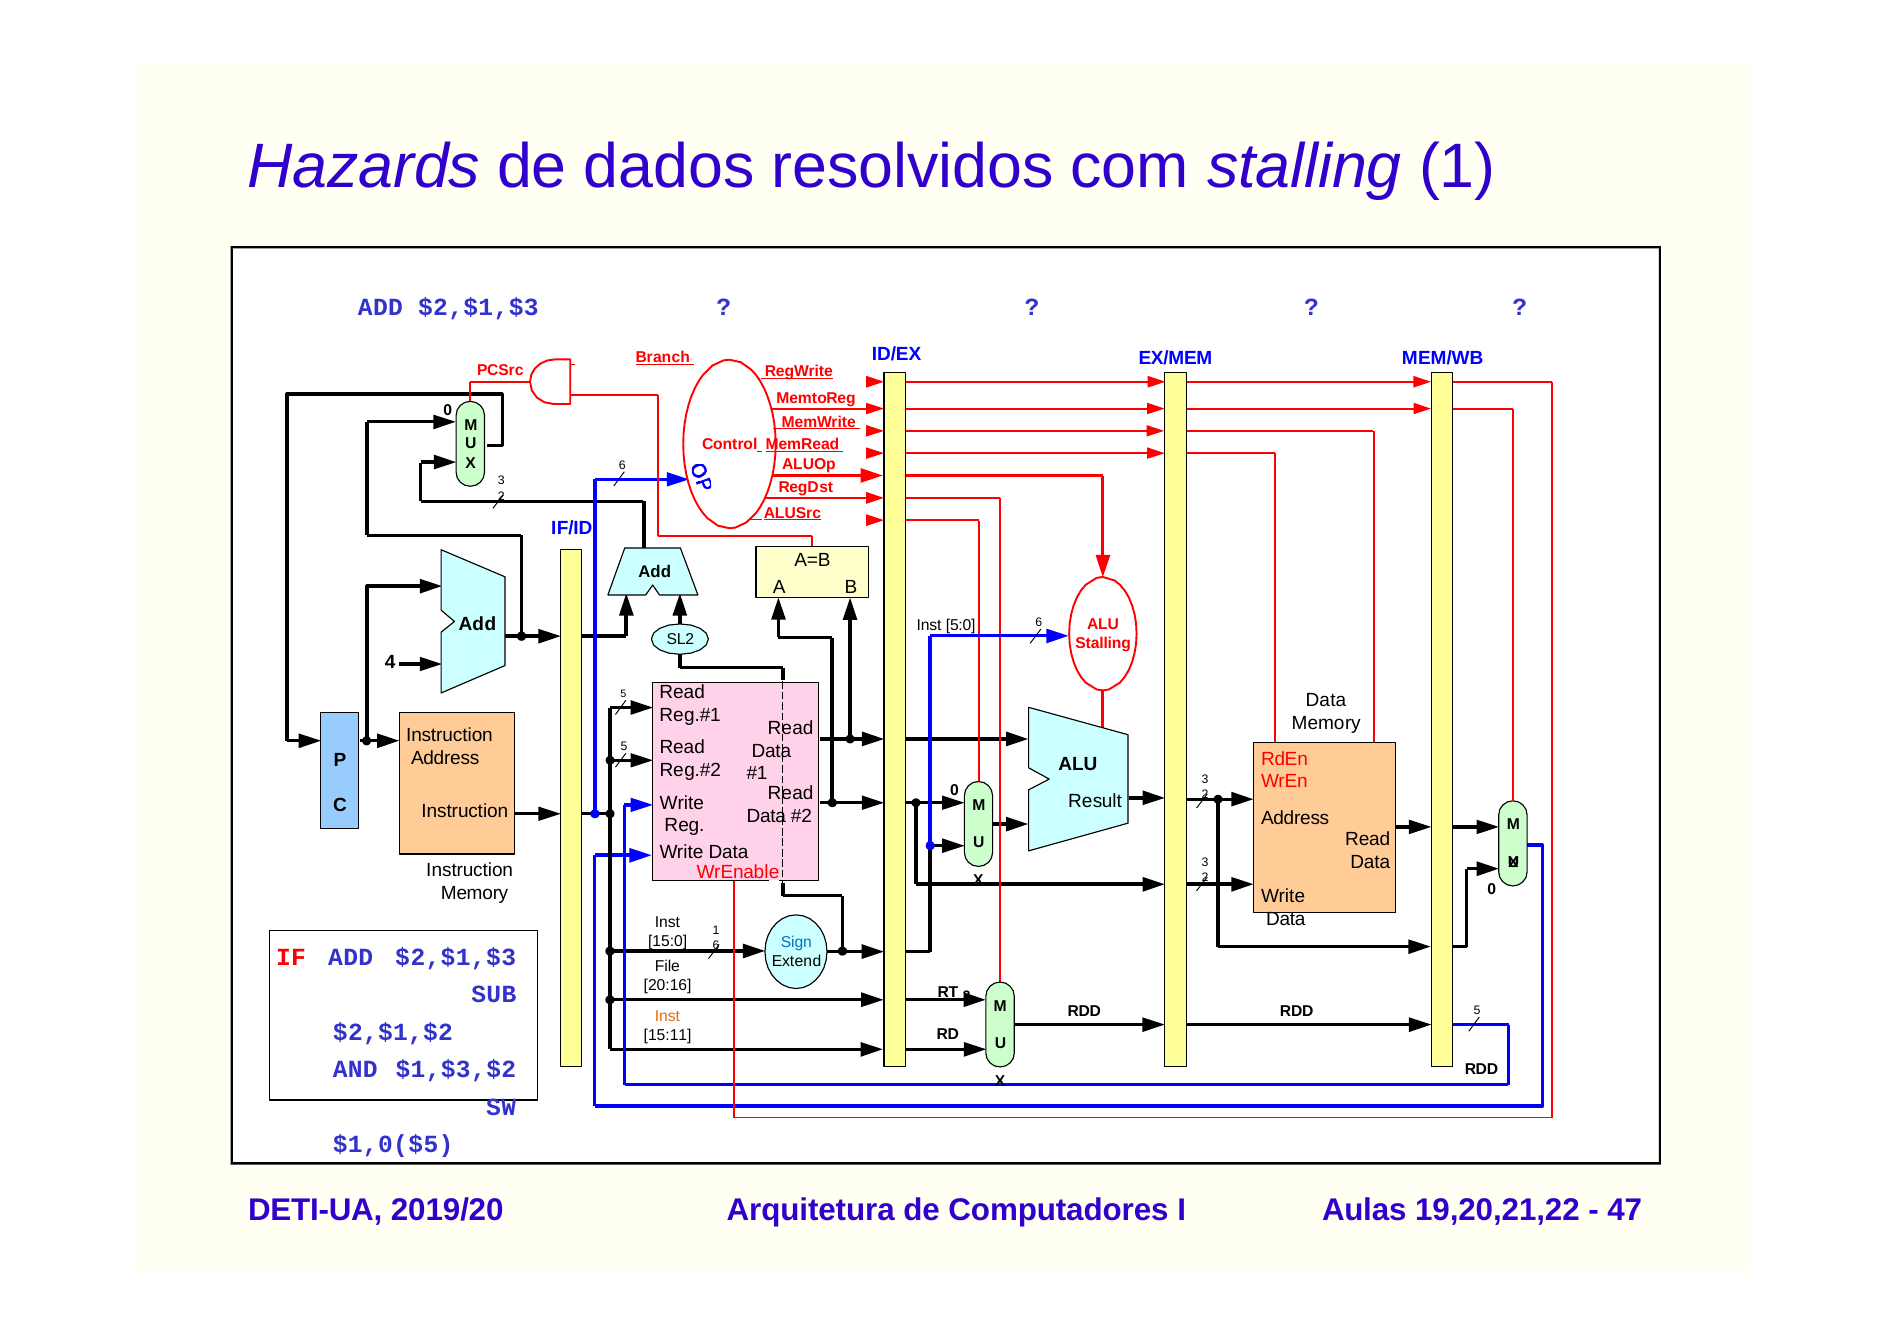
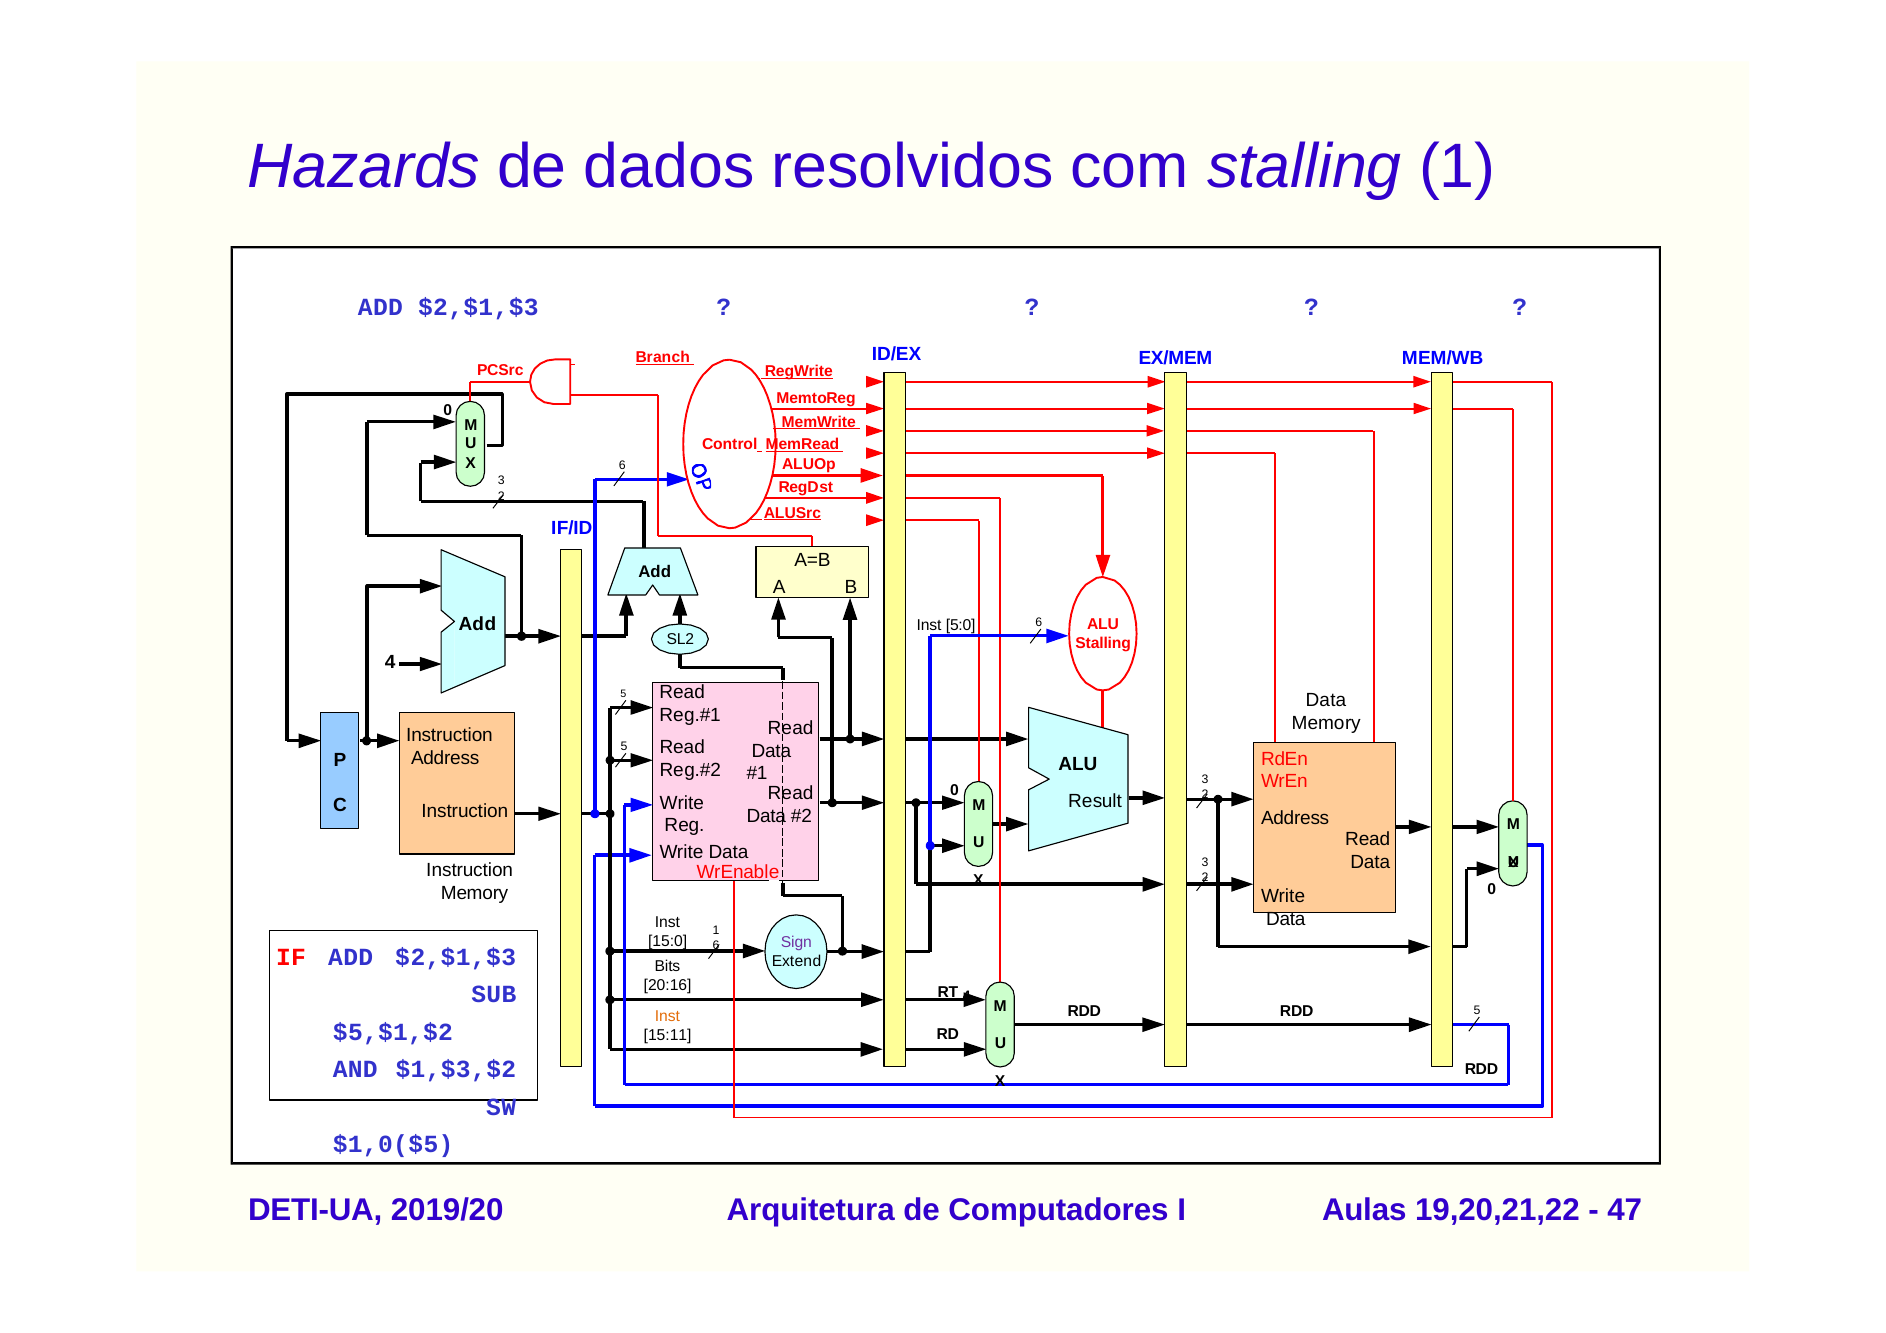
Sign colour: blue -> purple
File: File -> Bits
RT 3: 3 -> 4
$2,$1,$2: $2,$1,$2 -> $5,$1,$2
